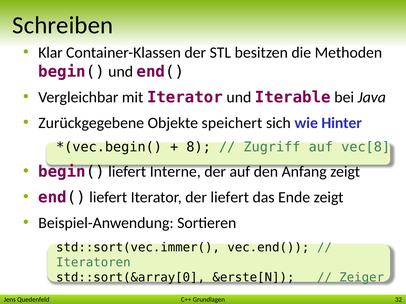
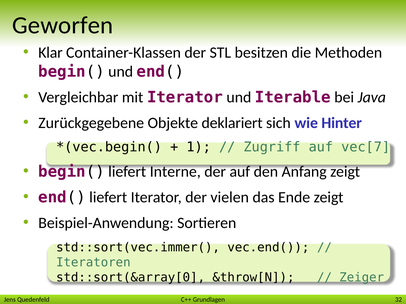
Schreiben: Schreiben -> Geworfen
speichert: speichert -> deklariert
8: 8 -> 1
vec[8: vec[8 -> vec[7
der liefert: liefert -> vielen
&erste[N: &erste[N -> &throw[N
